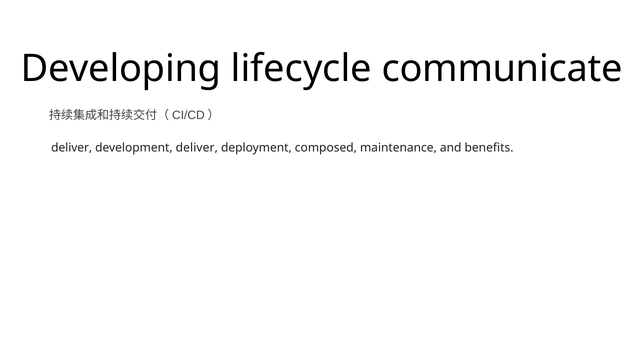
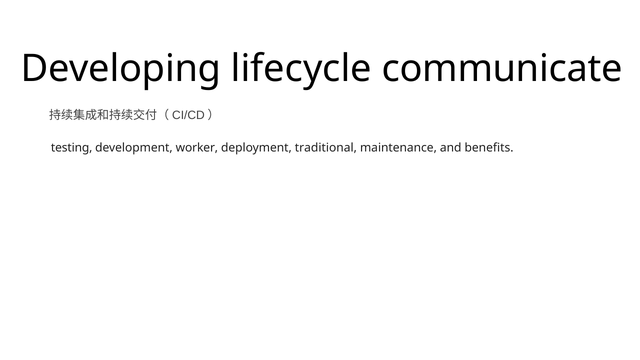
deliver at (72, 148): deliver -> testing
development deliver: deliver -> worker
composed: composed -> traditional
